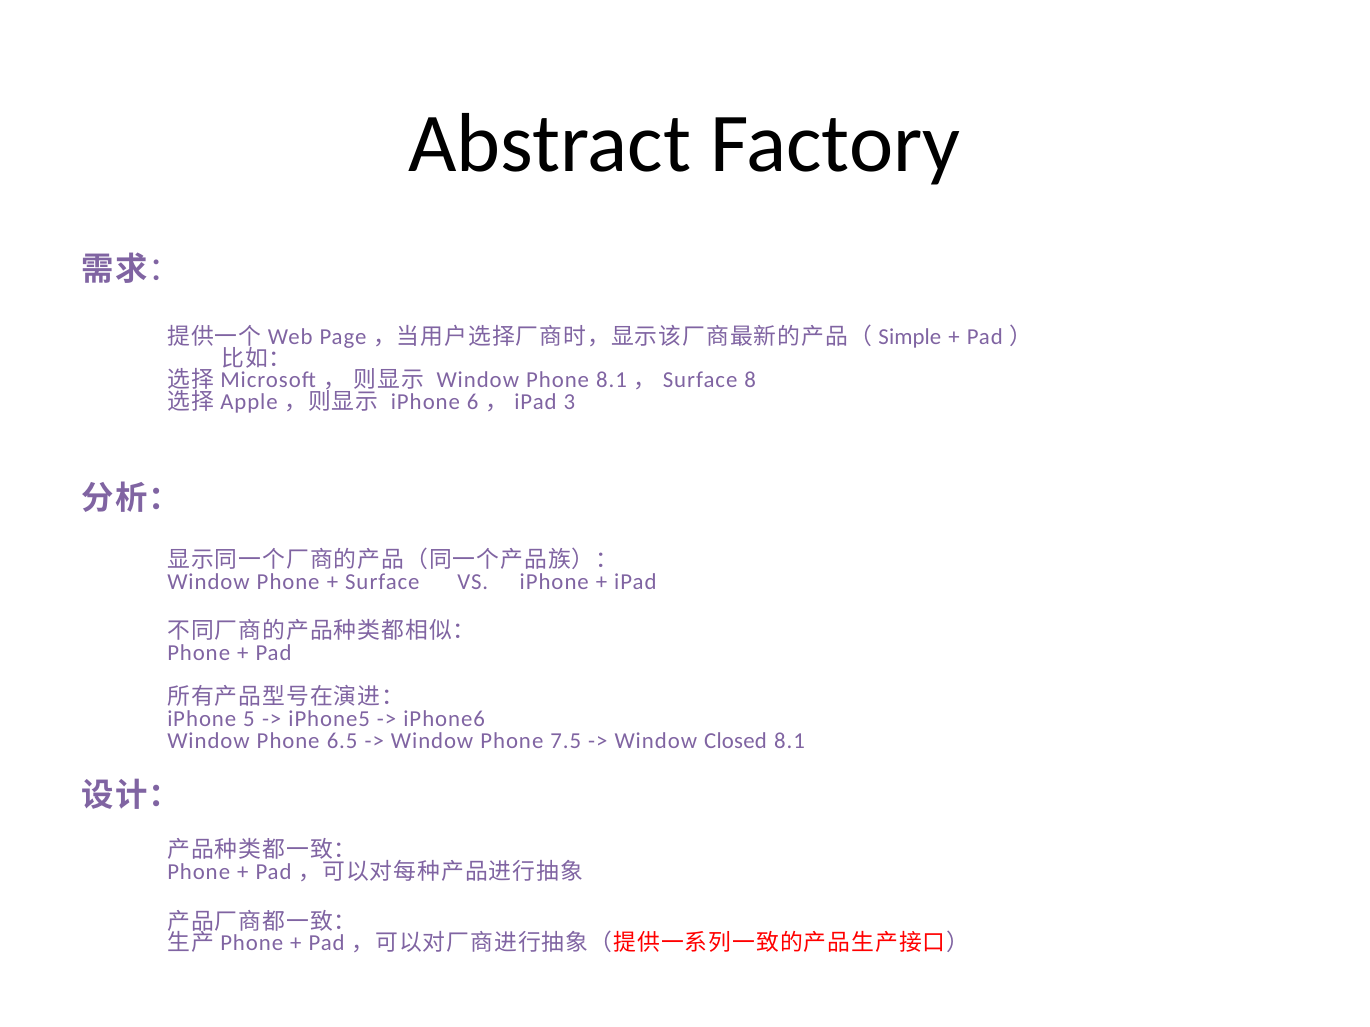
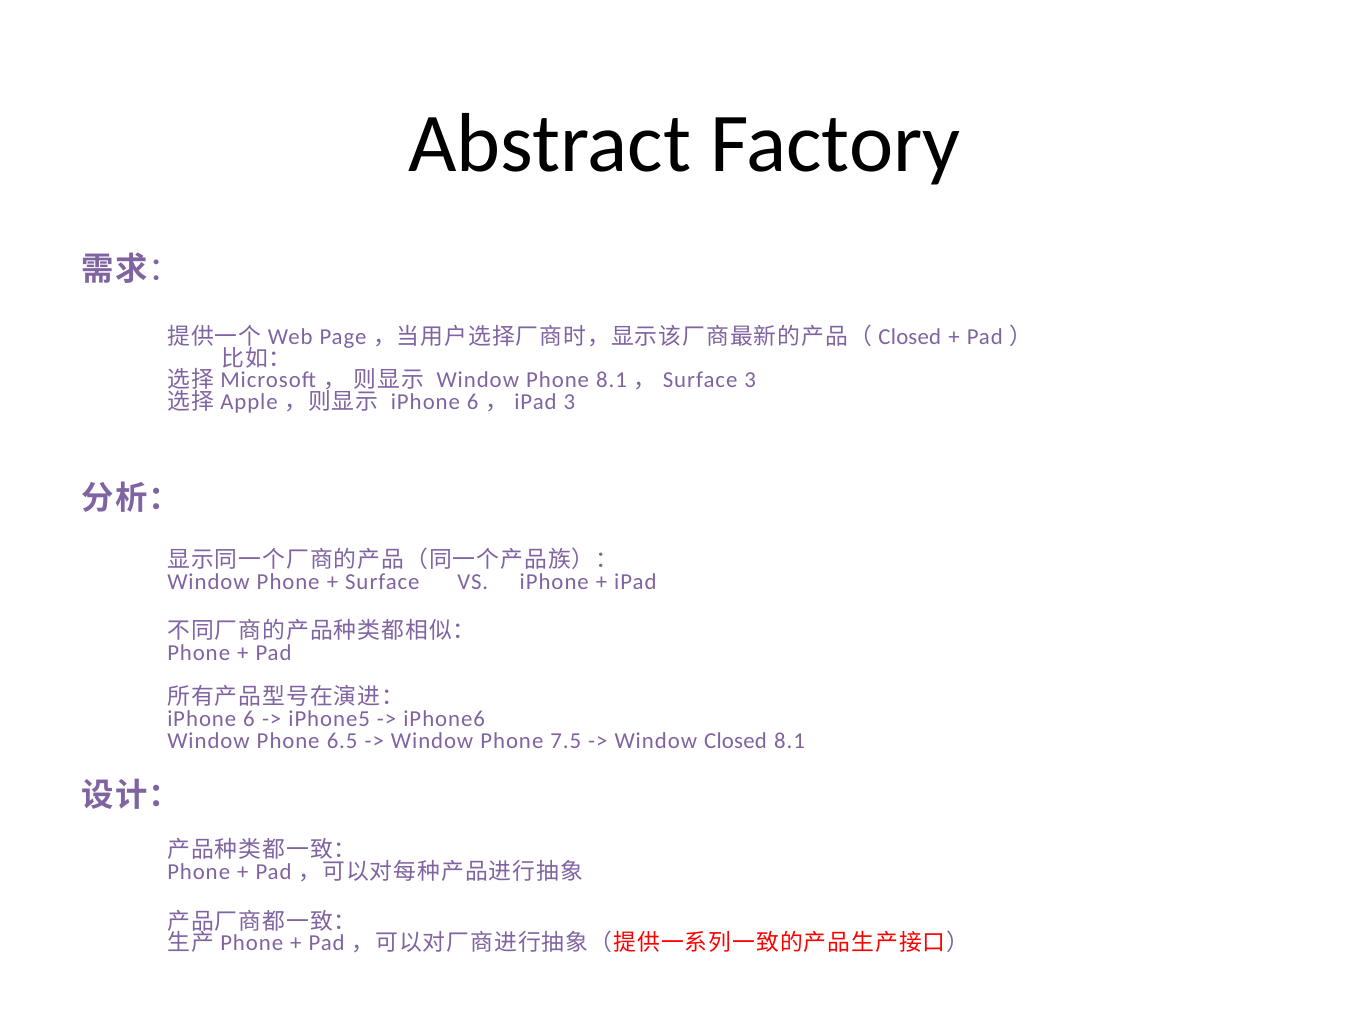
Simple at (910, 337): Simple -> Closed
Surface 8: 8 -> 3
5 at (249, 719): 5 -> 6
